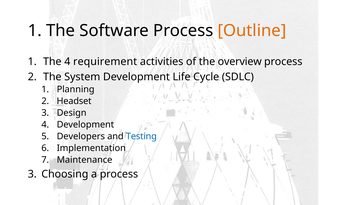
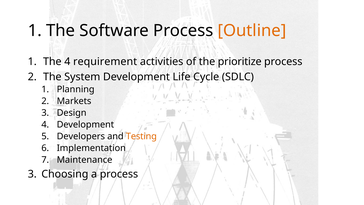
overview: overview -> prioritize
Headset: Headset -> Markets
Testing colour: blue -> orange
